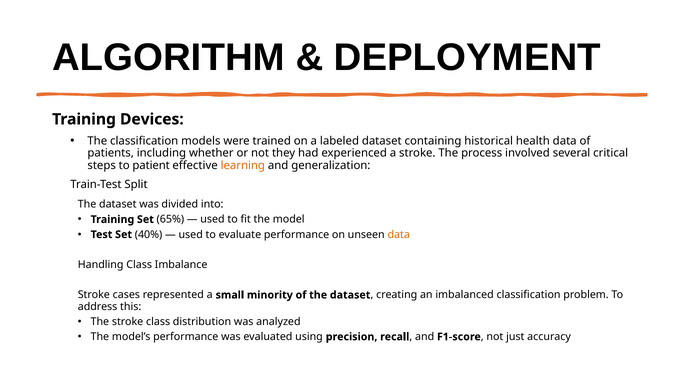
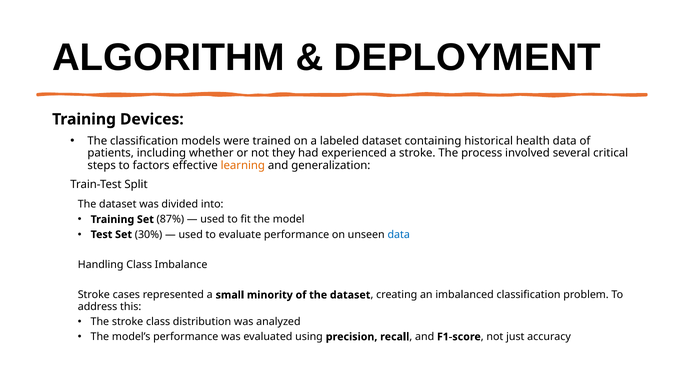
patient: patient -> factors
65%: 65% -> 87%
40%: 40% -> 30%
data at (399, 234) colour: orange -> blue
